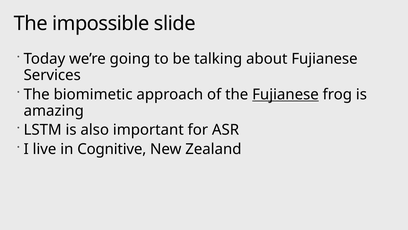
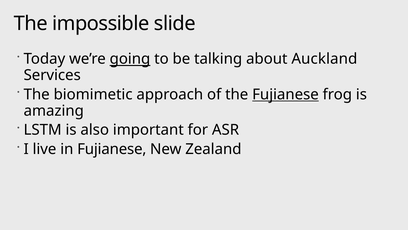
going underline: none -> present
about Fujianese: Fujianese -> Auckland
in Cognitive: Cognitive -> Fujianese
